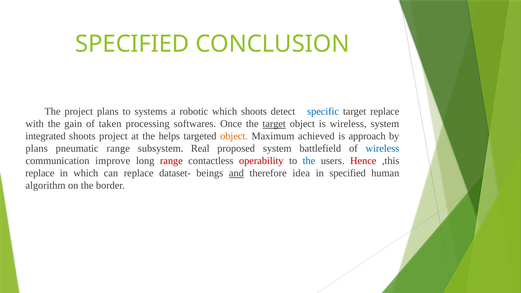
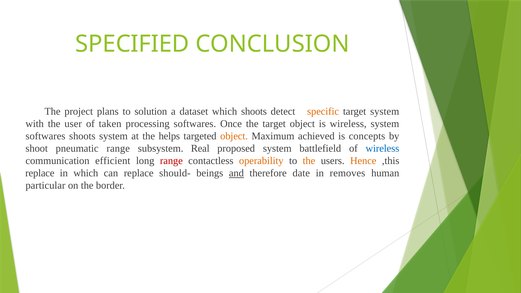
systems: systems -> solution
robotic: robotic -> dataset
specific colour: blue -> orange
target replace: replace -> system
gain: gain -> user
target at (274, 124) underline: present -> none
integrated at (46, 136): integrated -> softwares
shoots project: project -> system
approach: approach -> concepts
plans at (37, 149): plans -> shoot
improve: improve -> efficient
operability colour: red -> orange
the at (309, 161) colour: blue -> orange
Hence colour: red -> orange
dataset-: dataset- -> should-
idea: idea -> date
in specified: specified -> removes
algorithm: algorithm -> particular
